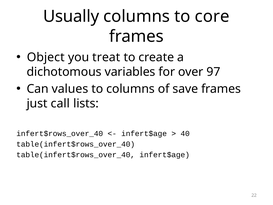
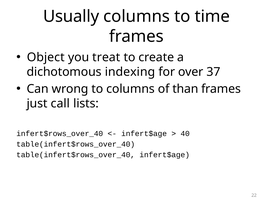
core: core -> time
variables: variables -> indexing
97: 97 -> 37
values: values -> wrong
save: save -> than
